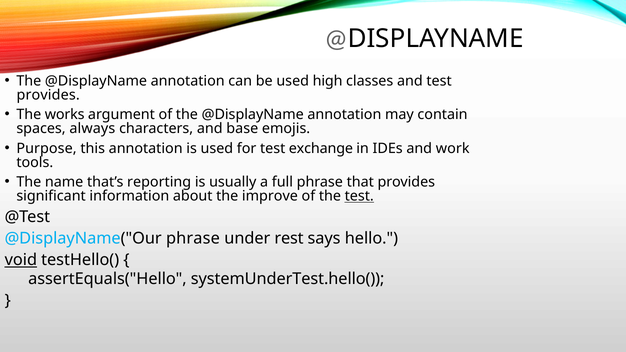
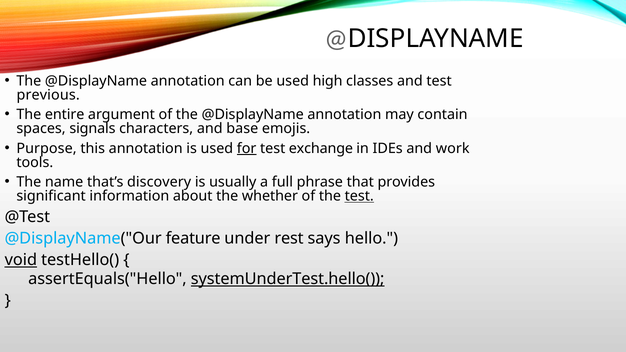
provides at (48, 95): provides -> previous
works: works -> entire
always: always -> signals
for underline: none -> present
reporting: reporting -> discovery
improve: improve -> whether
@DisplayName("Our phrase: phrase -> feature
systemUnderTest.hello( underline: none -> present
